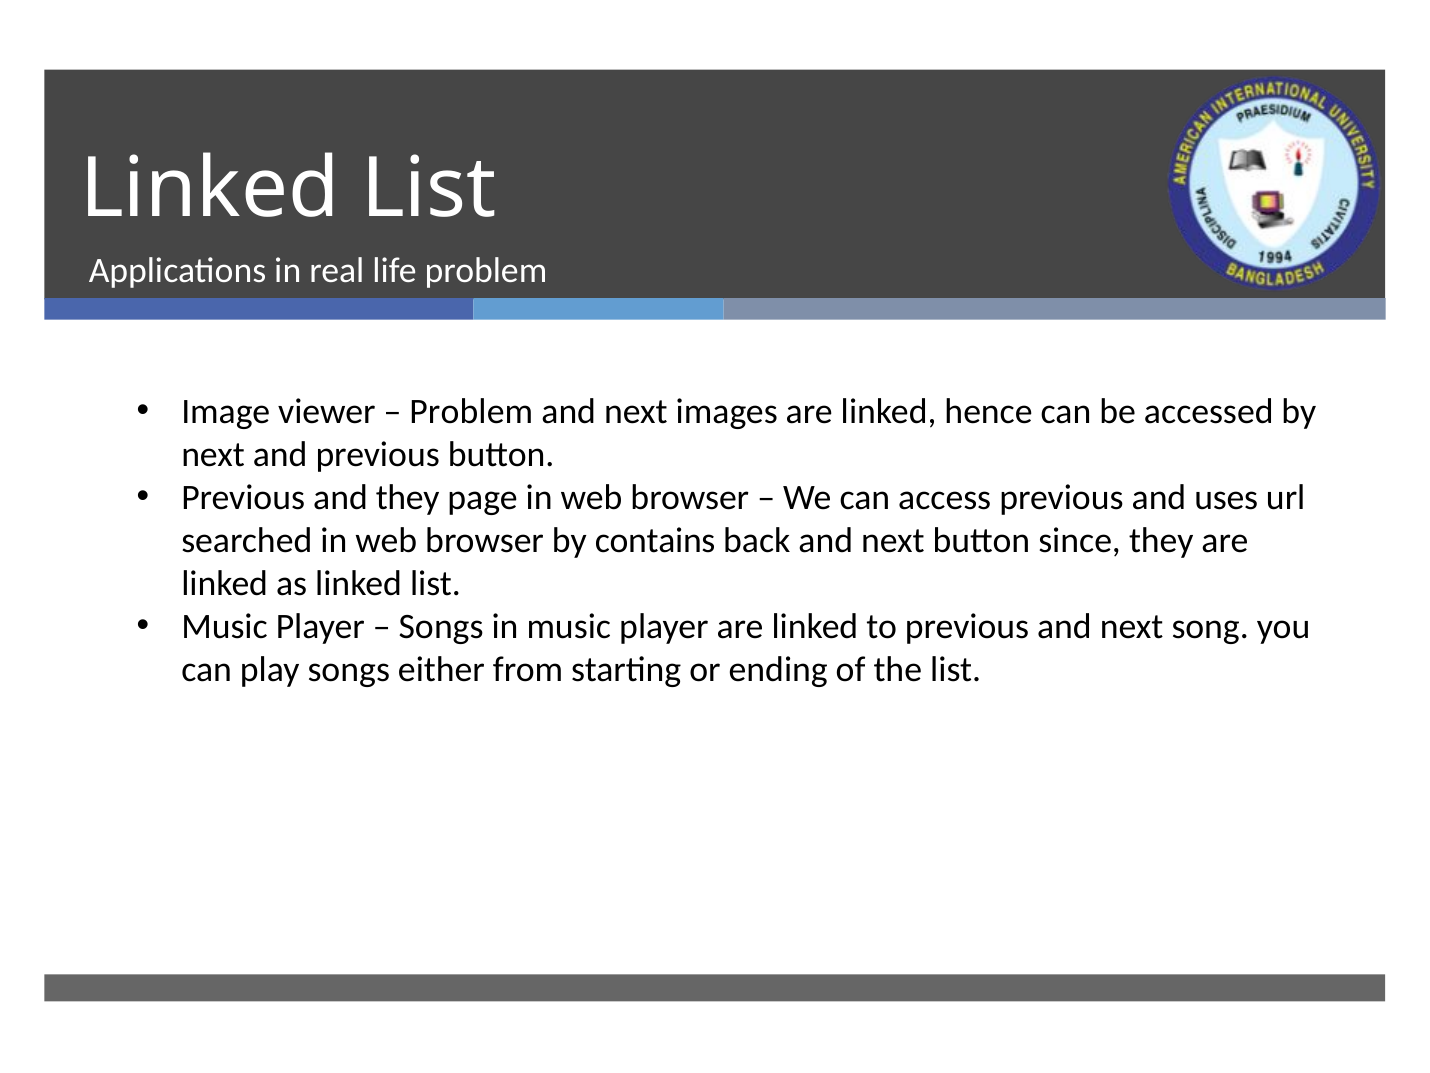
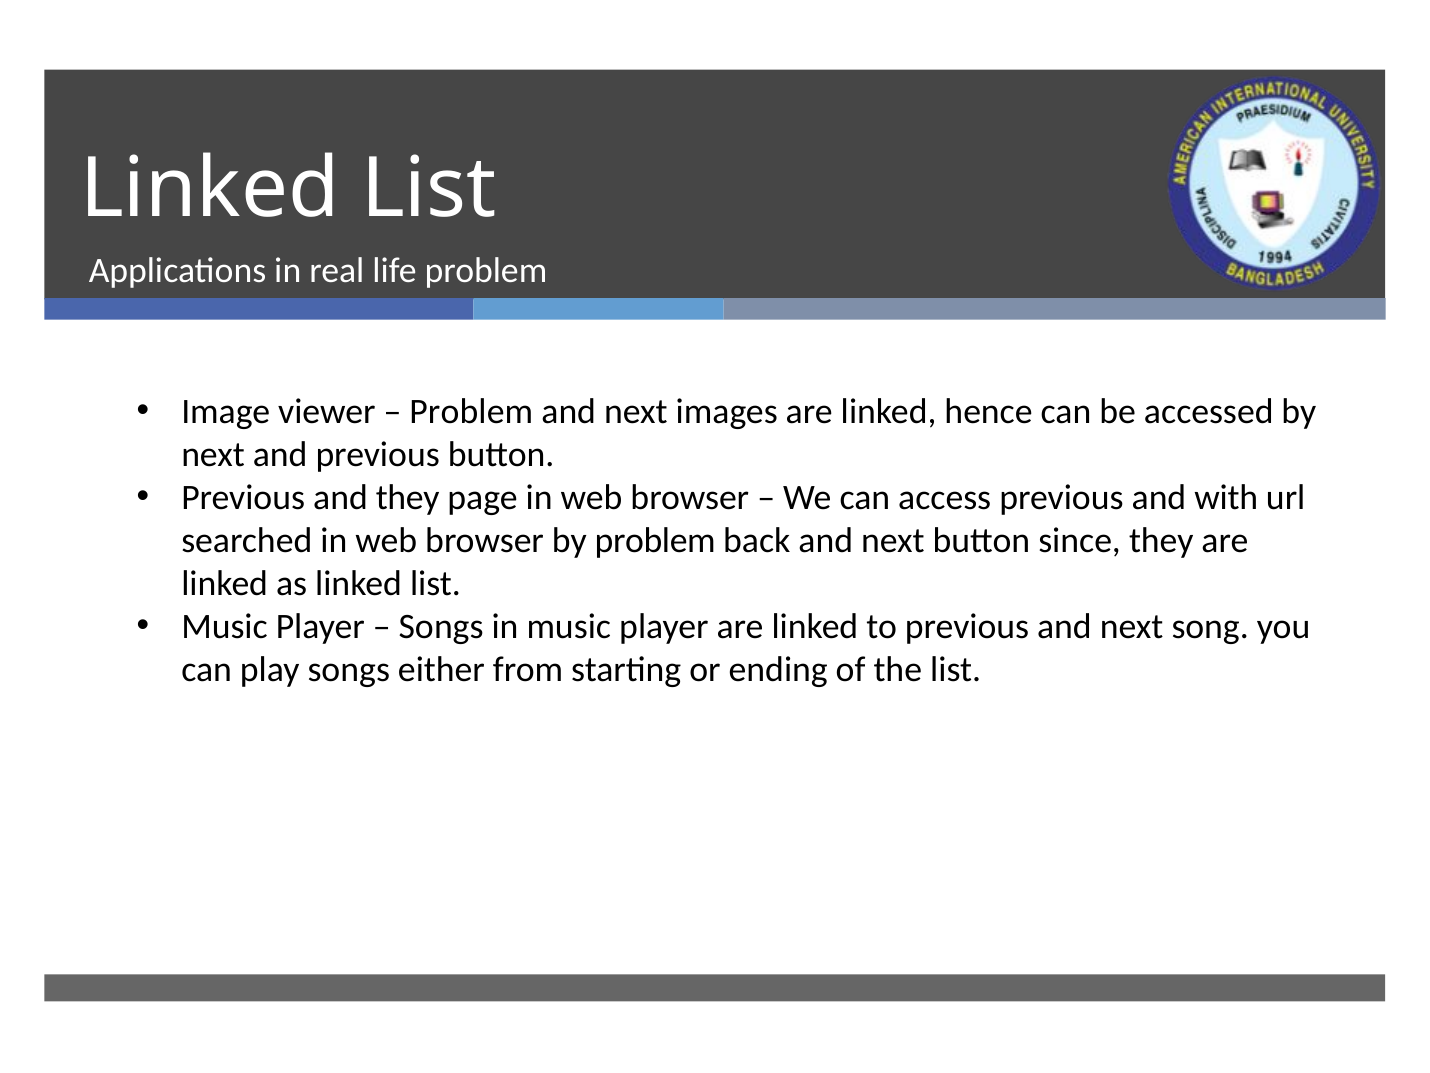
uses: uses -> with
by contains: contains -> problem
